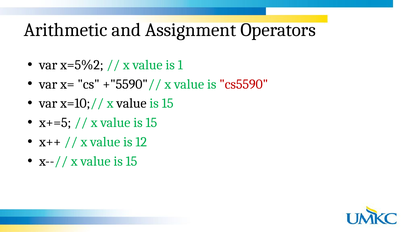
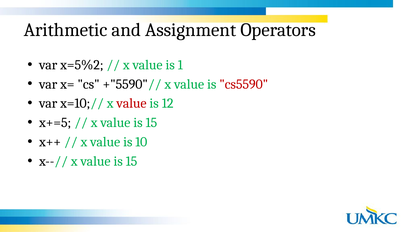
value at (131, 104) colour: black -> red
15 at (168, 104): 15 -> 12
12: 12 -> 10
